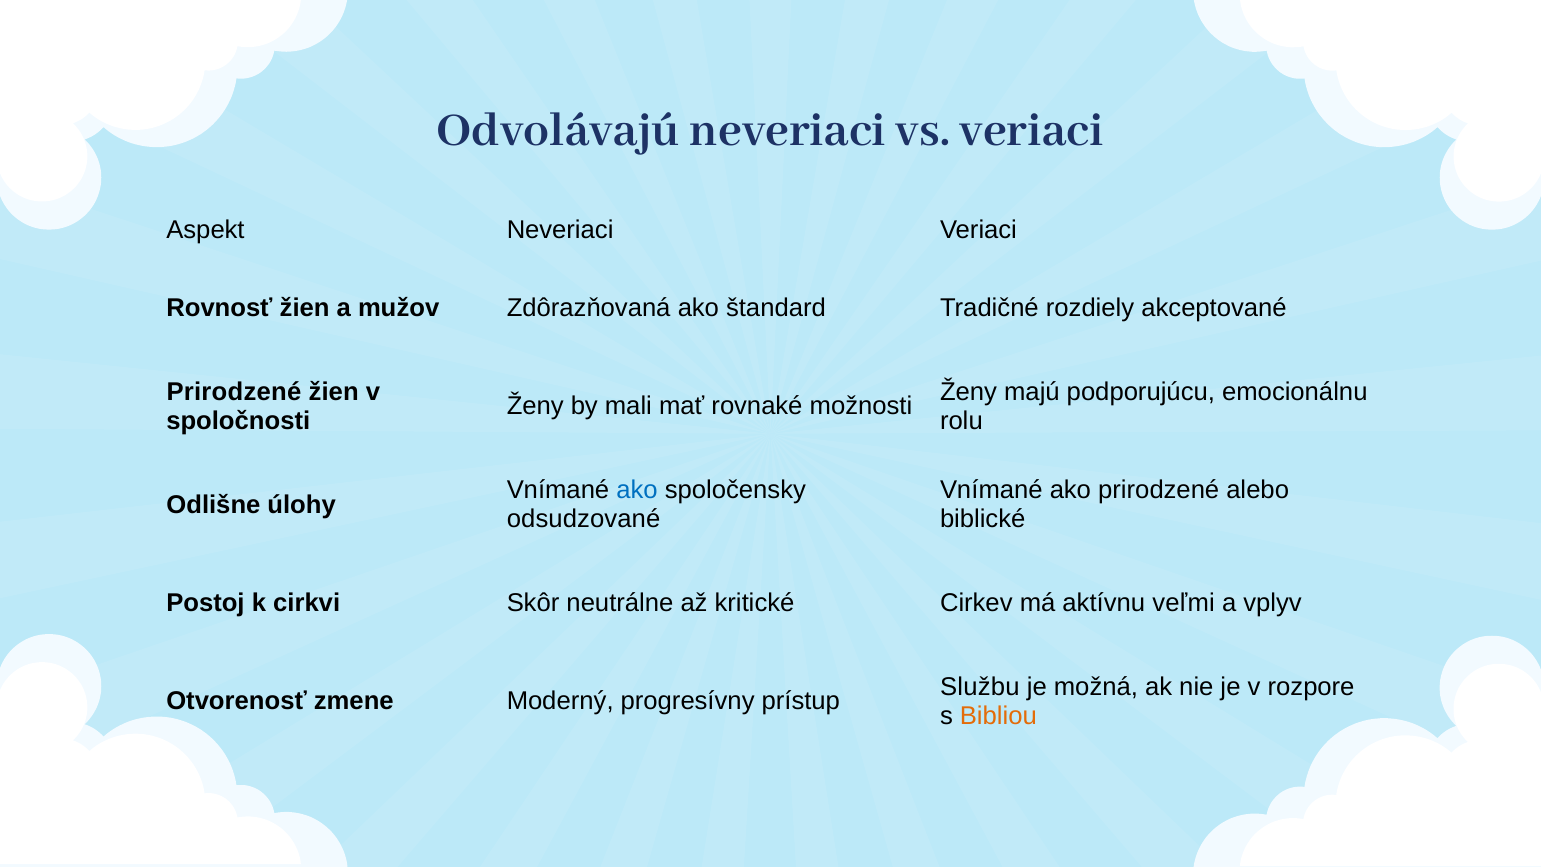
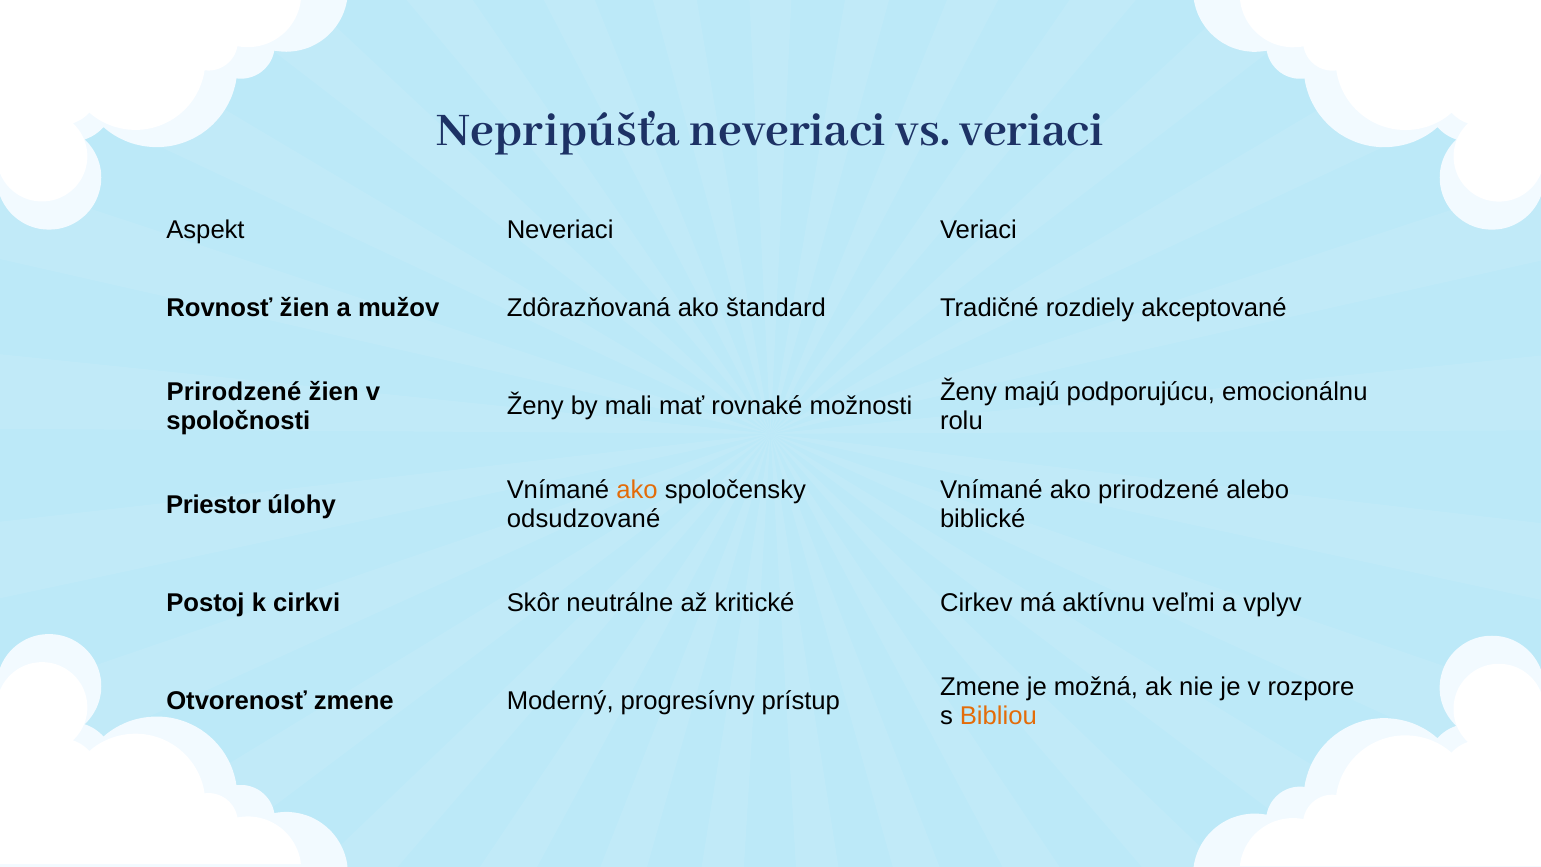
Odvolávajú: Odvolávajú -> Nepripúšťa
ako at (637, 490) colour: blue -> orange
Odlišne: Odlišne -> Priestor
Službu at (980, 687): Službu -> Zmene
